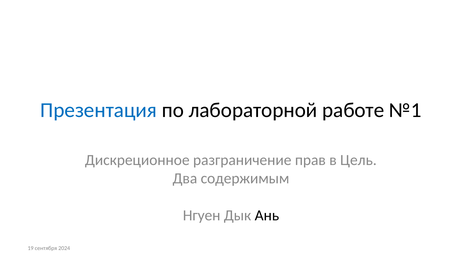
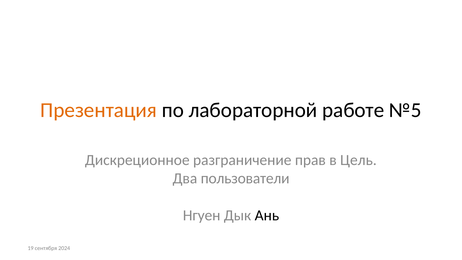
Презентация colour: blue -> orange
№1: №1 -> №5
содержимым: содержимым -> пользователи
